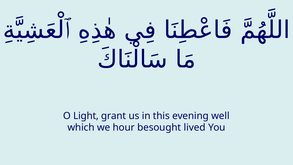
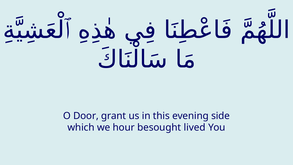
Light: Light -> Door
well: well -> side
